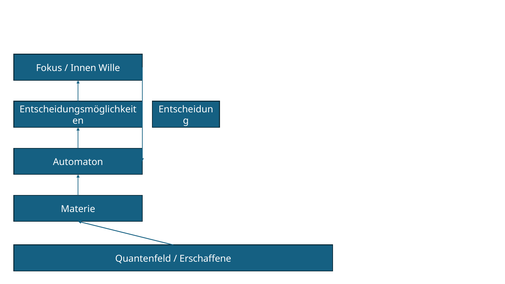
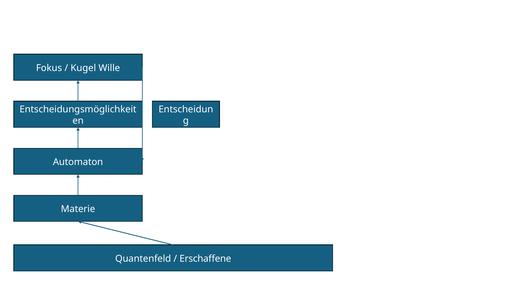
Innen: Innen -> Kugel
